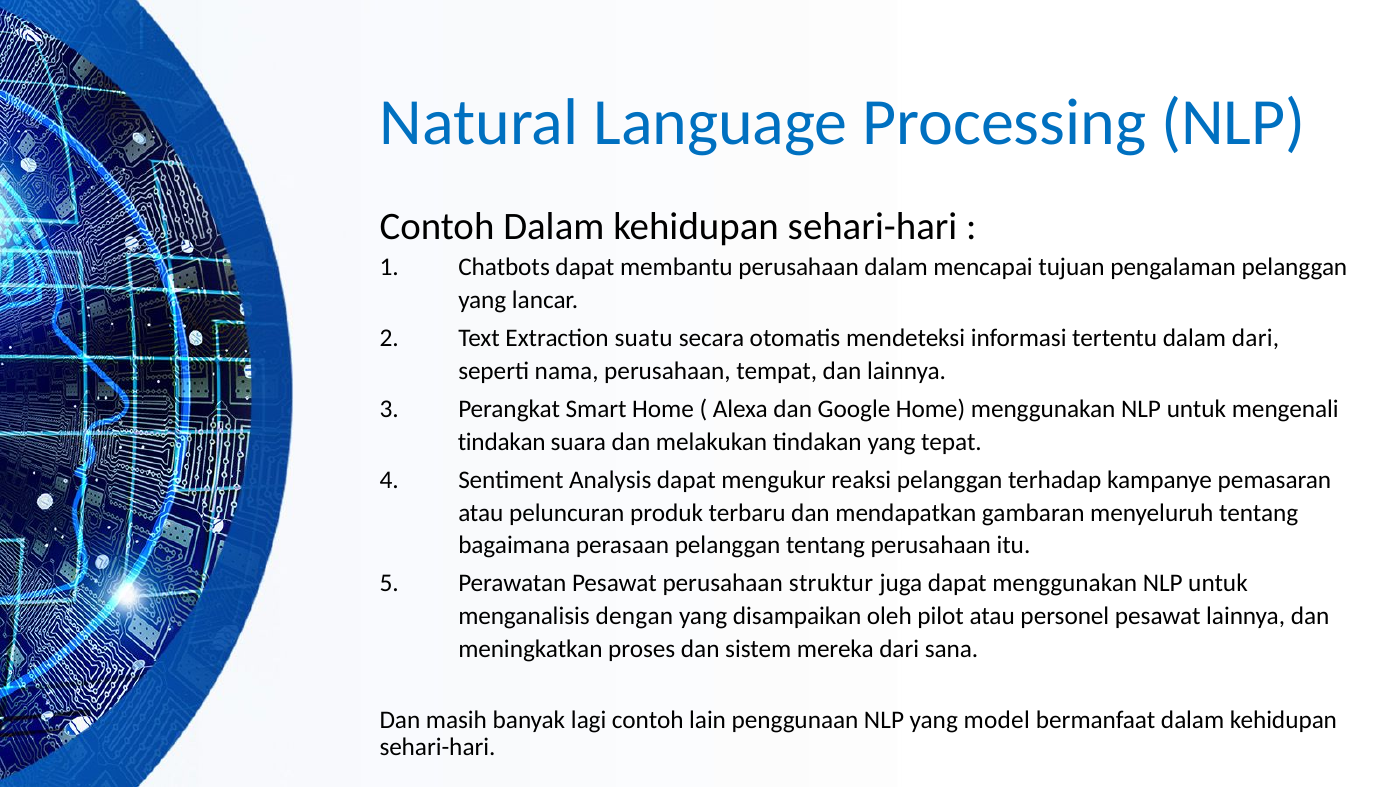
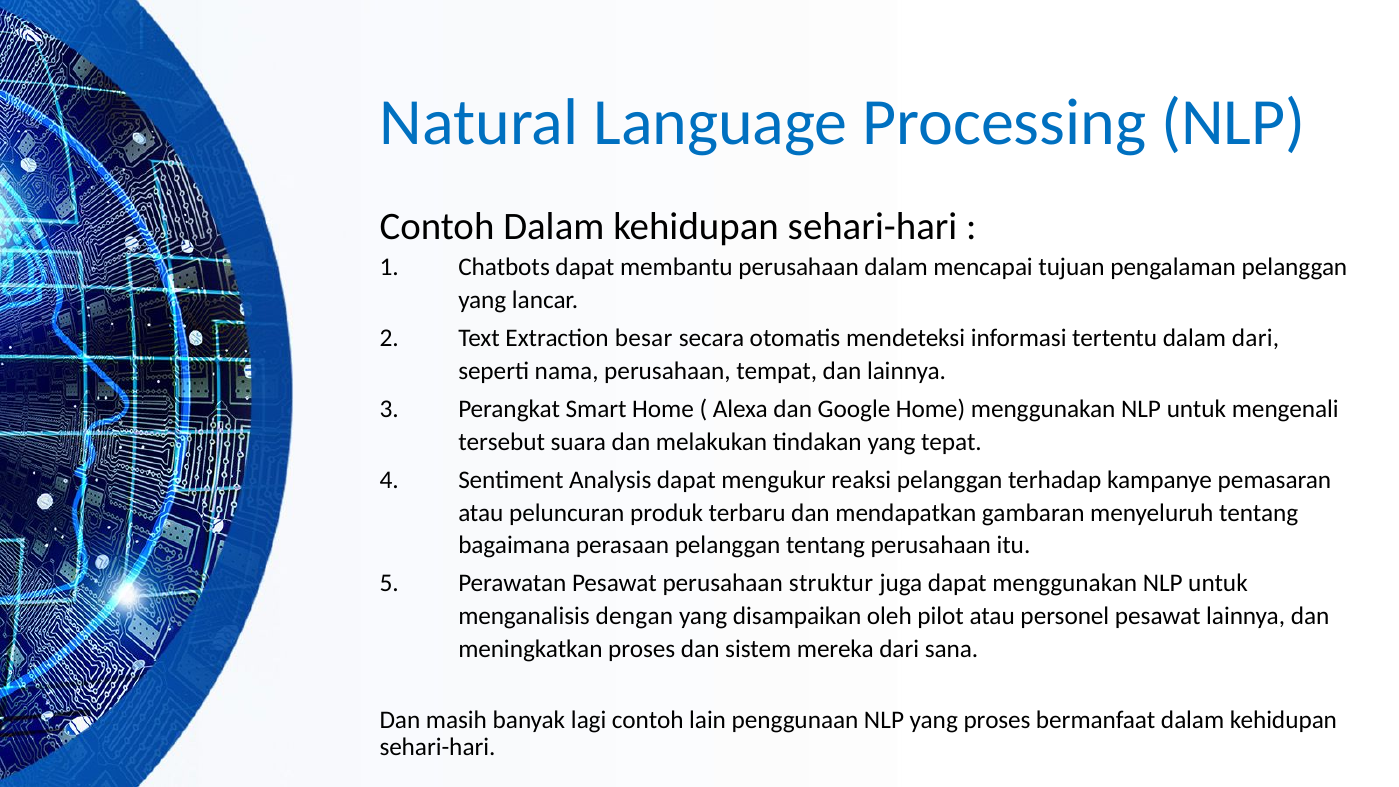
suatu: suatu -> besar
tindakan at (502, 442): tindakan -> tersebut
yang model: model -> proses
